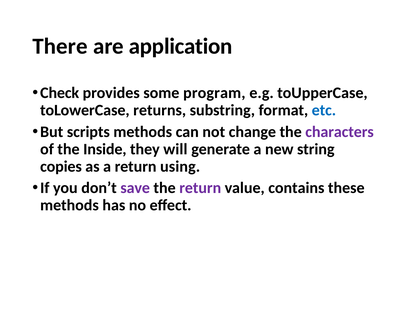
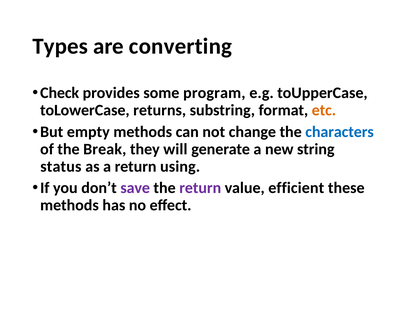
There: There -> Types
application: application -> converting
etc colour: blue -> orange
scripts: scripts -> empty
characters colour: purple -> blue
Inside: Inside -> Break
copies: copies -> status
contains: contains -> efficient
